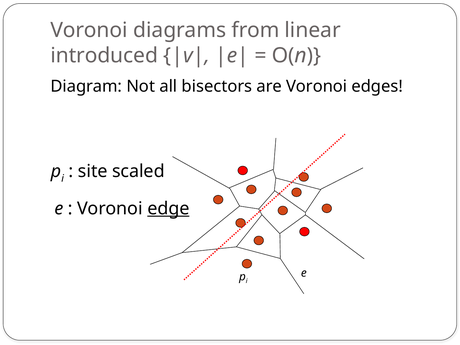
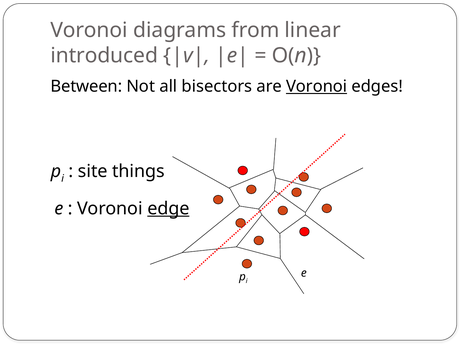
Diagram: Diagram -> Between
Voronoi at (317, 86) underline: none -> present
scaled: scaled -> things
